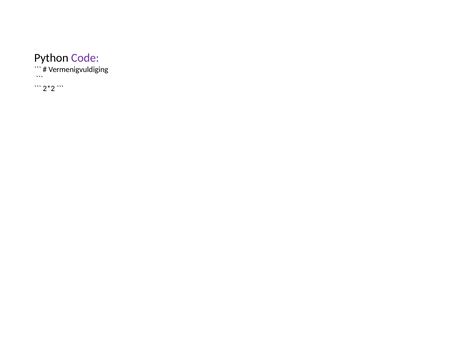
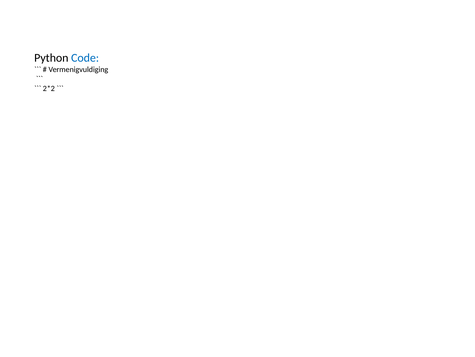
Code colour: purple -> blue
